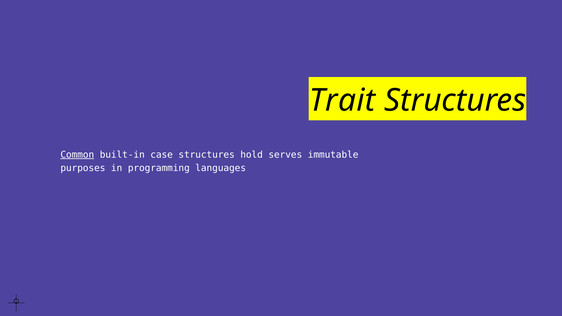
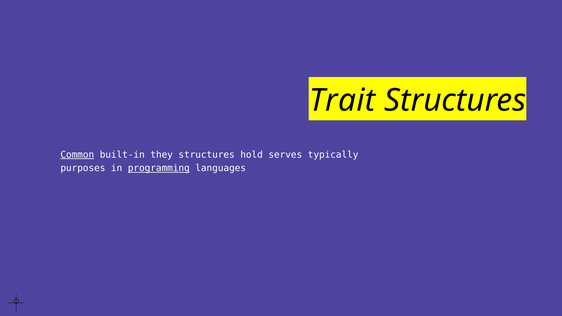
case: case -> they
immutable: immutable -> typically
programming underline: none -> present
